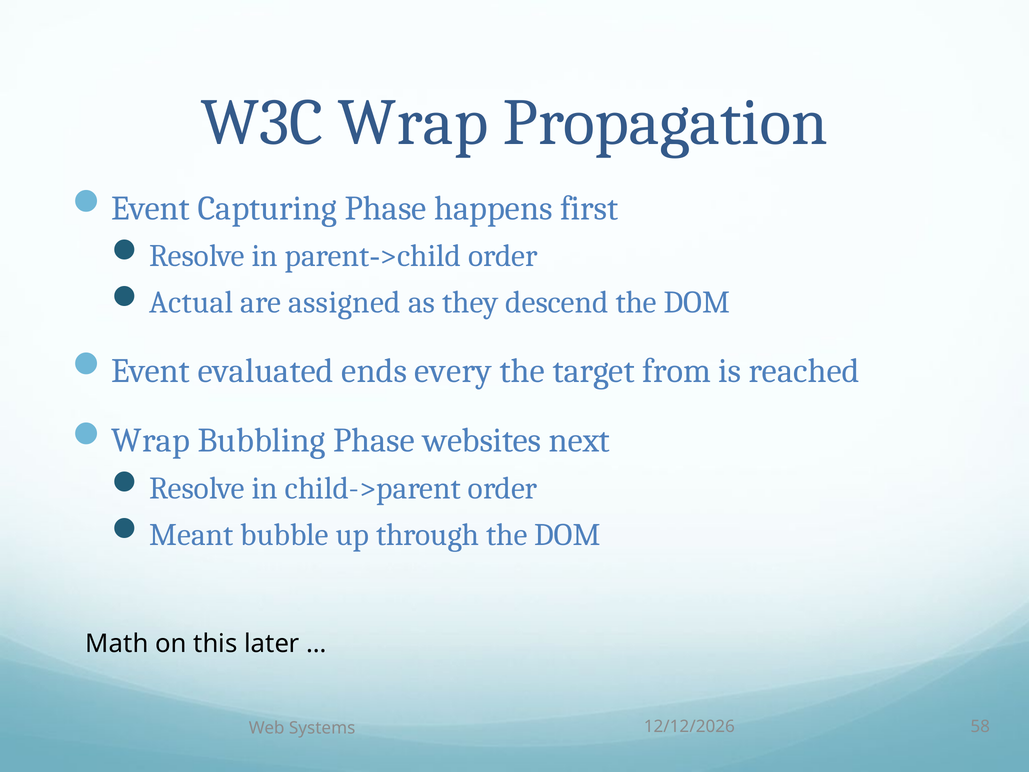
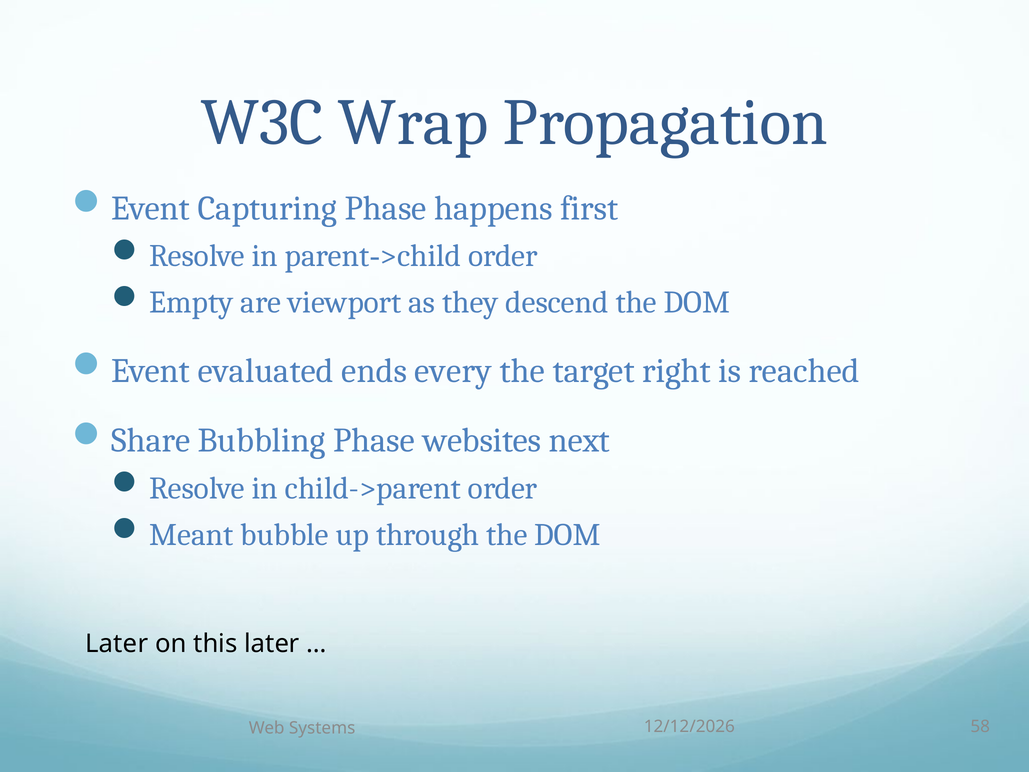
Actual: Actual -> Empty
assigned: assigned -> viewport
from: from -> right
Wrap at (151, 440): Wrap -> Share
Math at (117, 644): Math -> Later
